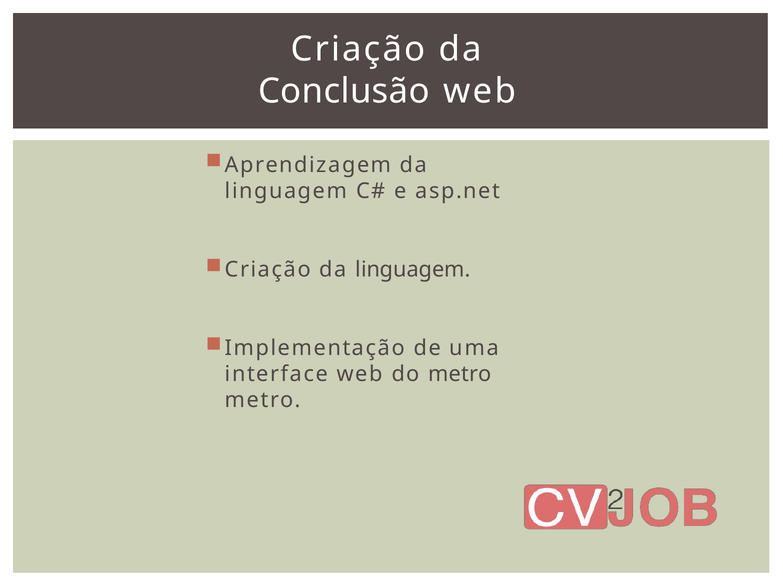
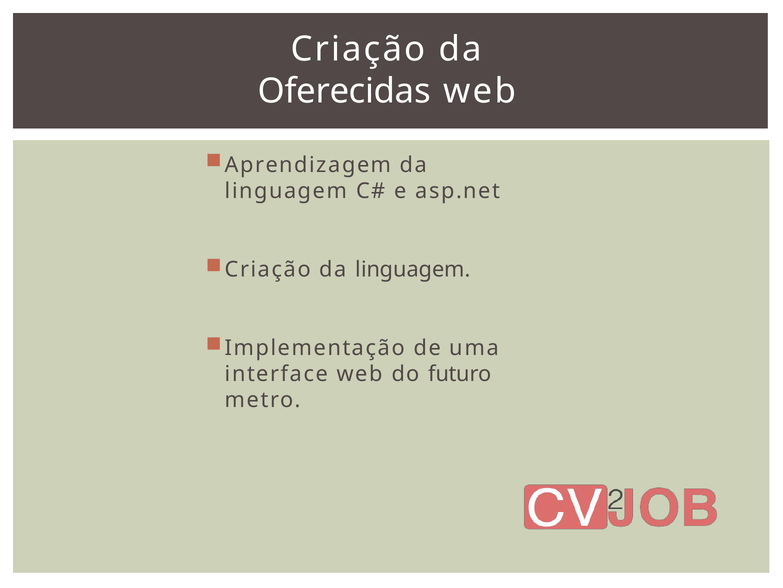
Conclusão: Conclusão -> Oferecidas
do metro: metro -> futuro
